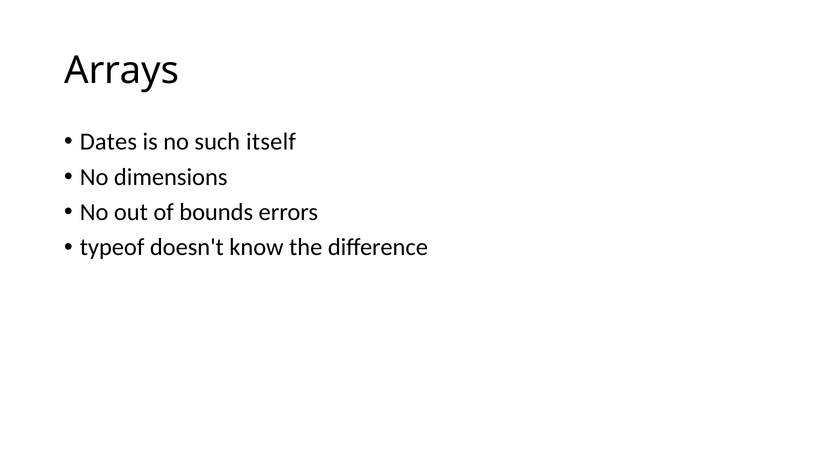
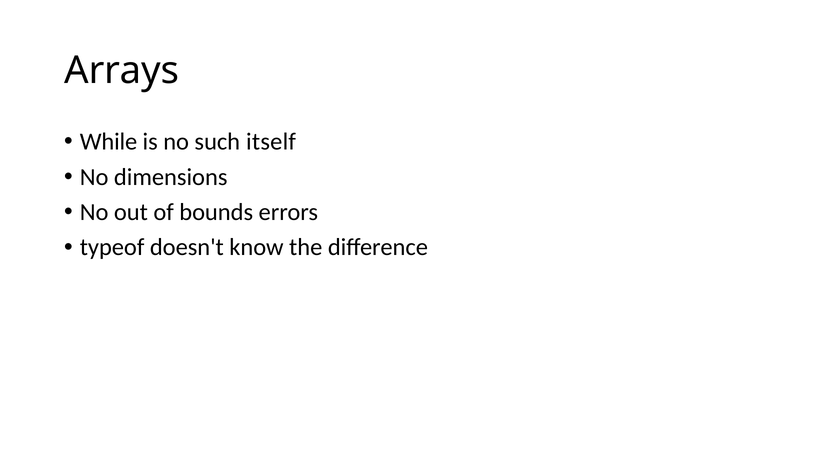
Dates: Dates -> While
